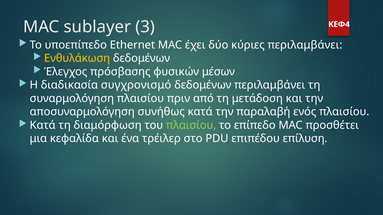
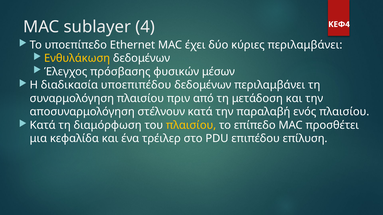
3: 3 -> 4
συγχρονισμό: συγχρονισμό -> υποεπιπέδου
συνήθως: συνήθως -> στέλνουν
πλαισίου at (191, 125) colour: light green -> yellow
